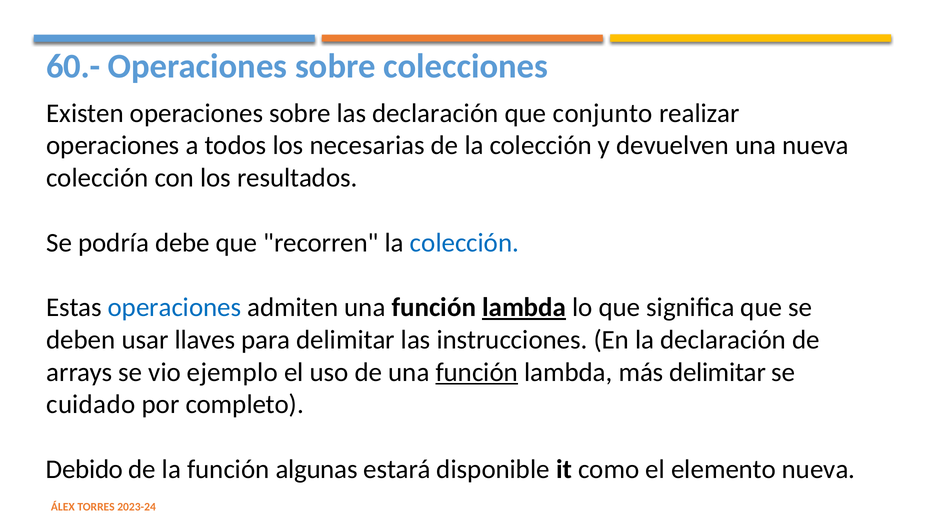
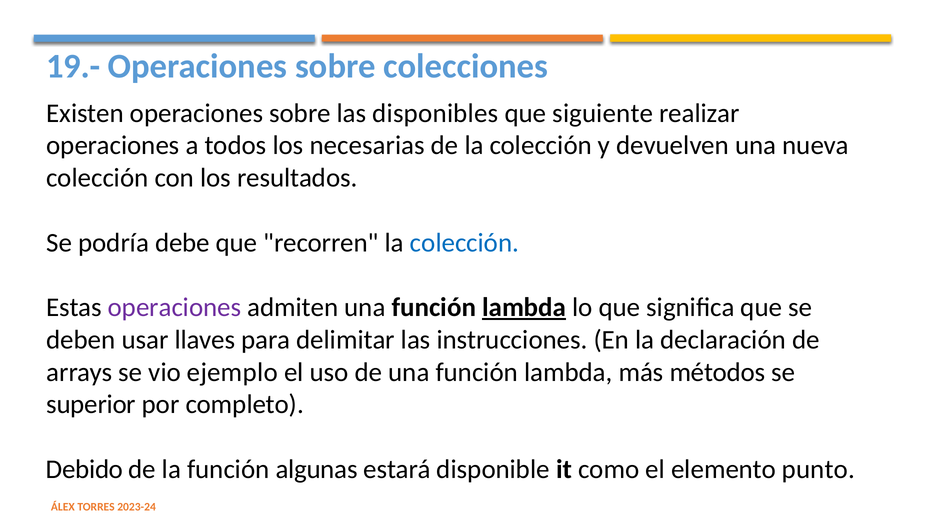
60.-: 60.- -> 19.-
las declaración: declaración -> disponibles
conjunto: conjunto -> siguiente
operaciones at (175, 308) colour: blue -> purple
función at (477, 372) underline: present -> none
más delimitar: delimitar -> métodos
cuidado: cuidado -> superior
elemento nueva: nueva -> punto
